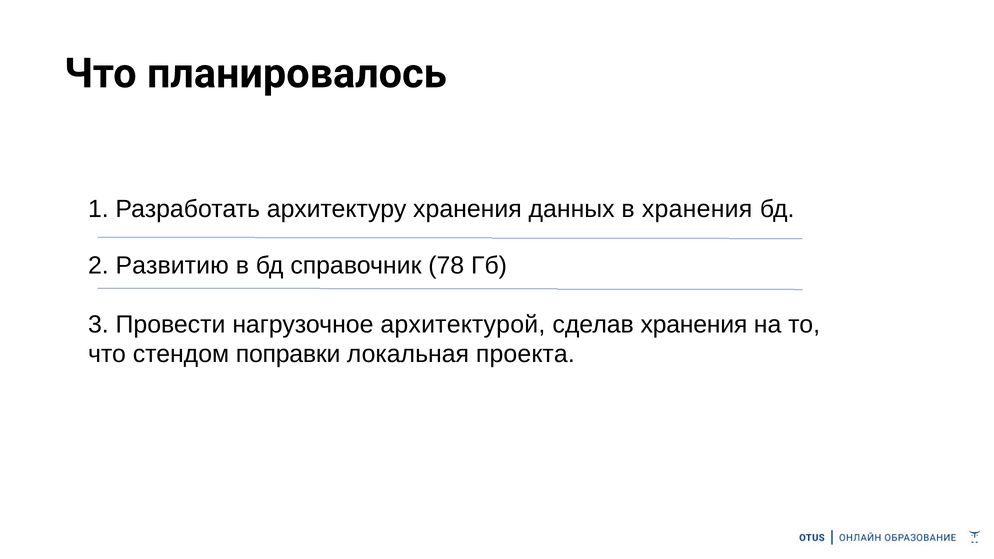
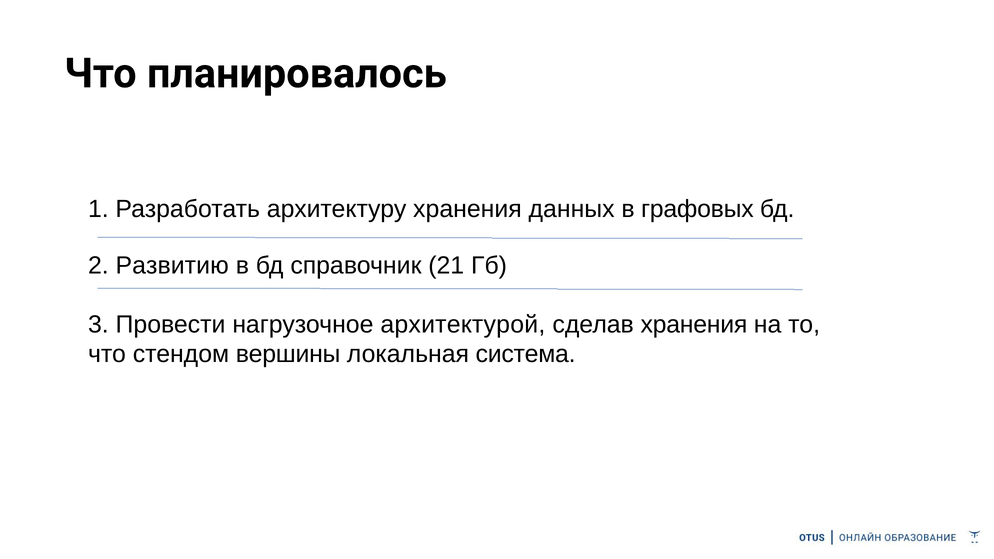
в хранения: хранения -> графовых
78: 78 -> 21
поправки: поправки -> вершины
проекта: проекта -> система
